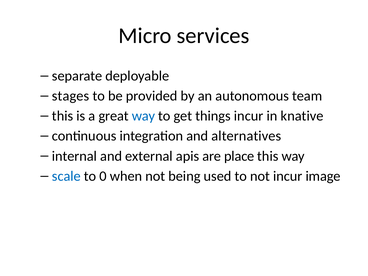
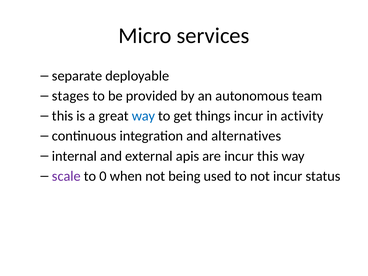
knative: knative -> activity
are place: place -> incur
scale colour: blue -> purple
image: image -> status
